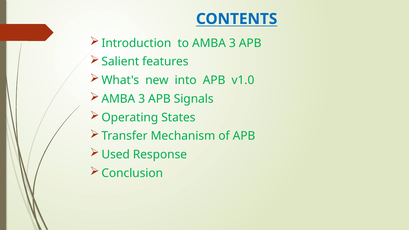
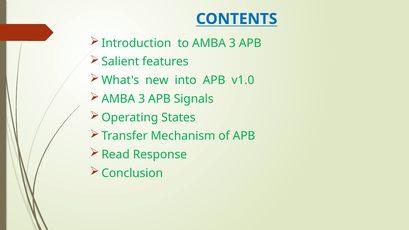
Used: Used -> Read
